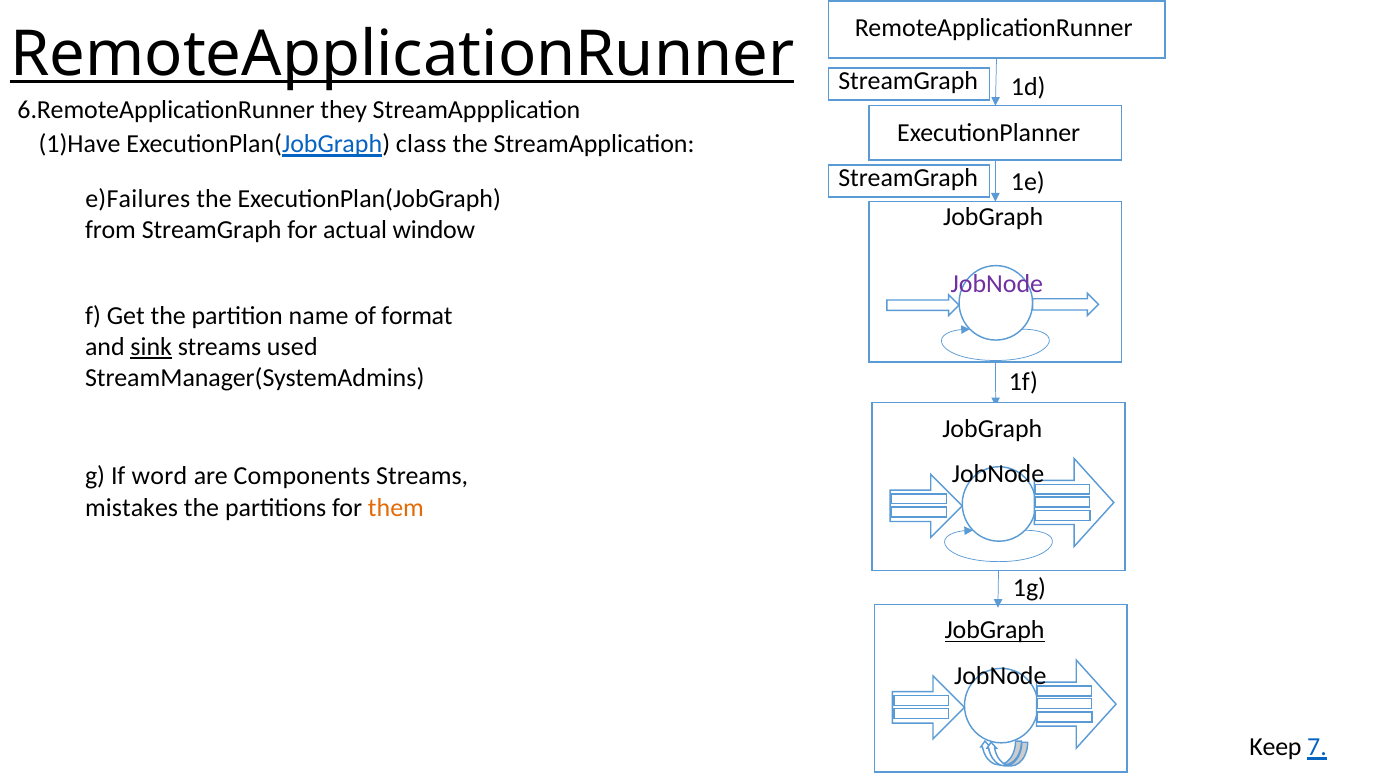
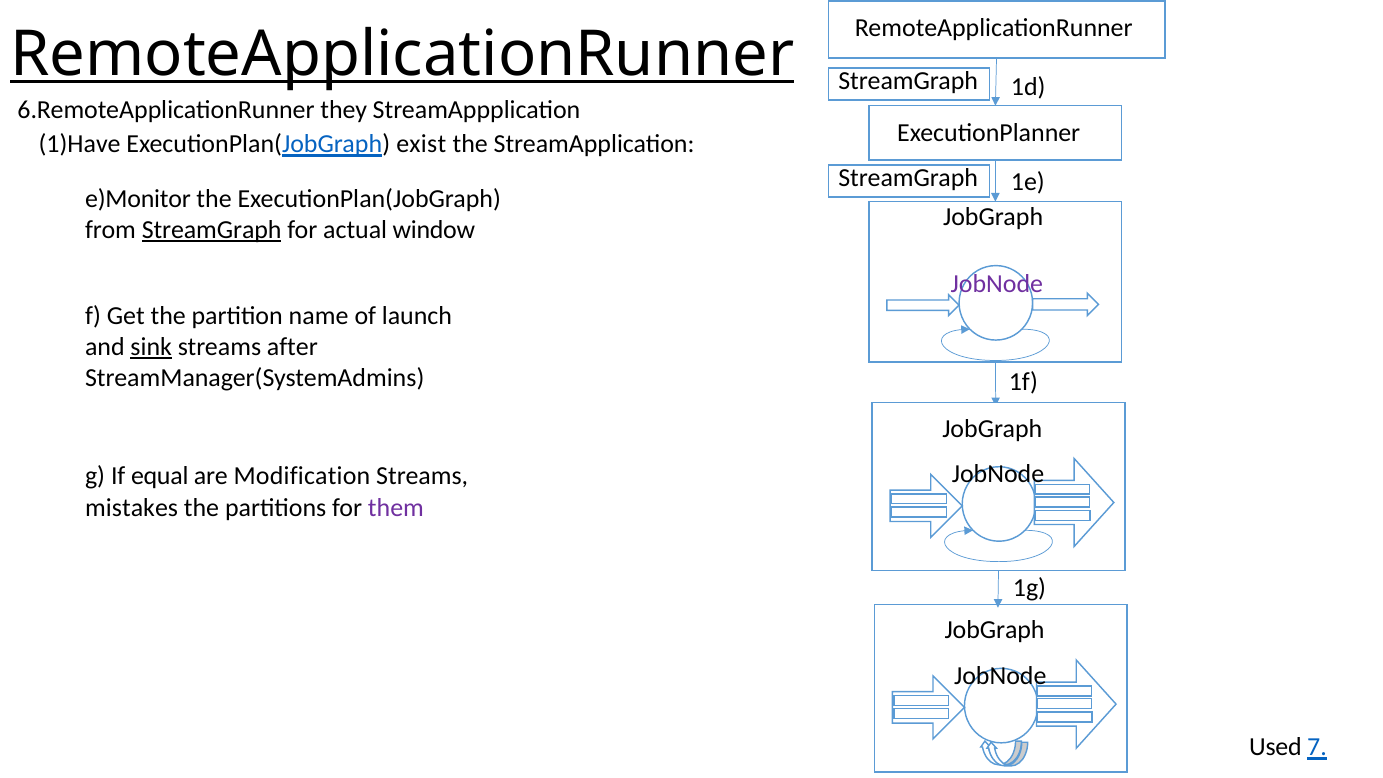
class: class -> exist
e)Failures: e)Failures -> e)Monitor
StreamGraph at (212, 230) underline: none -> present
format: format -> launch
used: used -> after
word: word -> equal
Components: Components -> Modification
them colour: orange -> purple
JobGraph at (995, 630) underline: present -> none
Keep: Keep -> Used
